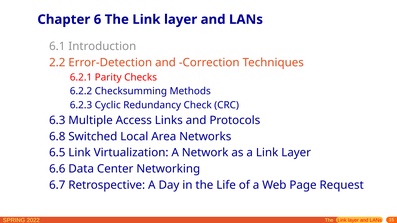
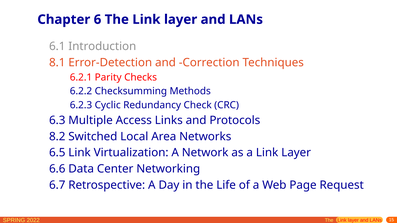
2.2: 2.2 -> 8.1
6.8: 6.8 -> 8.2
